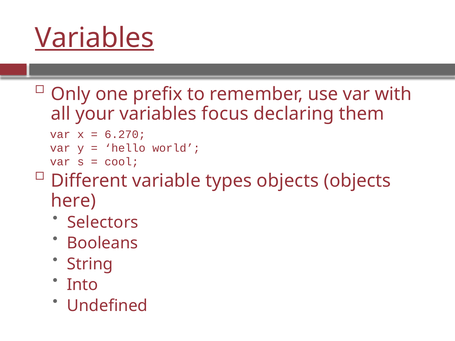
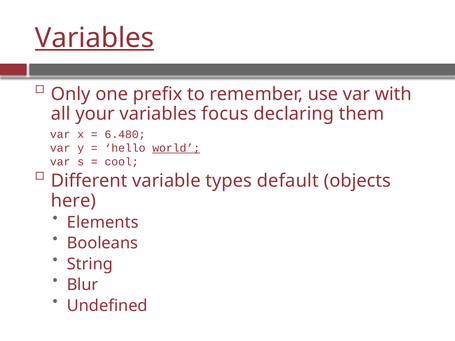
6.270: 6.270 -> 6.480
world underline: none -> present
types objects: objects -> default
Selectors: Selectors -> Elements
Into: Into -> Blur
